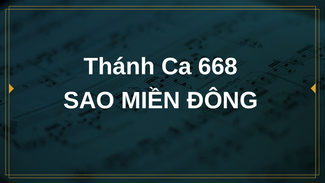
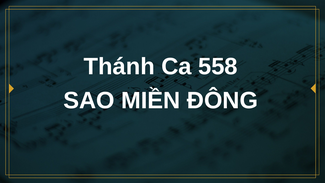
668: 668 -> 558
